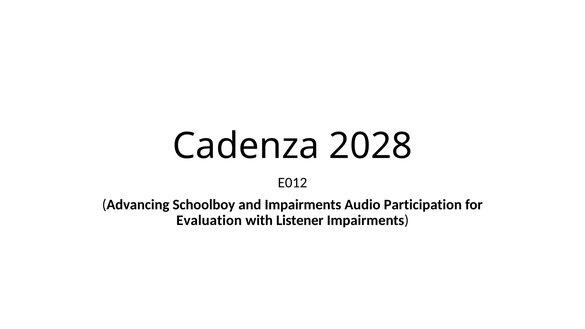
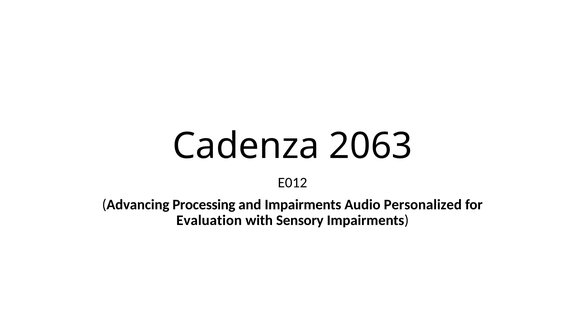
2028: 2028 -> 2063
Schoolboy: Schoolboy -> Processing
Participation: Participation -> Personalized
Listener: Listener -> Sensory
